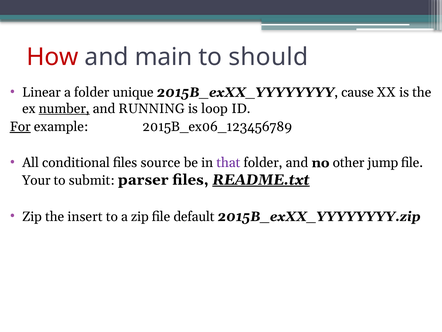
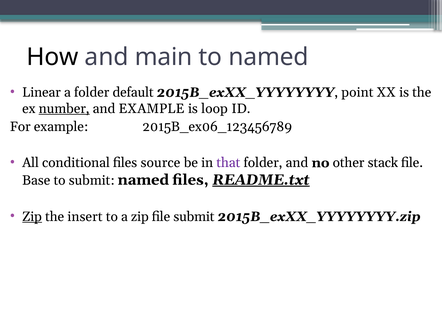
How colour: red -> black
to should: should -> named
unique: unique -> default
cause: cause -> point
and RUNNING: RUNNING -> EXAMPLE
For underline: present -> none
jump: jump -> stack
Your: Your -> Base
submit parser: parser -> named
Zip at (32, 216) underline: none -> present
file default: default -> submit
